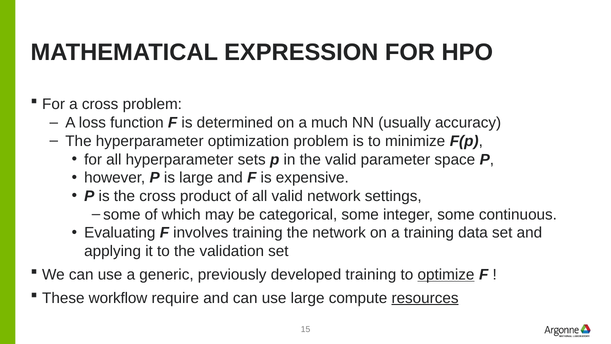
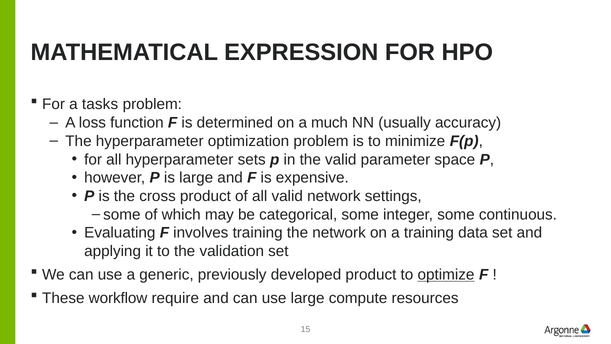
a cross: cross -> tasks
developed training: training -> product
resources underline: present -> none
